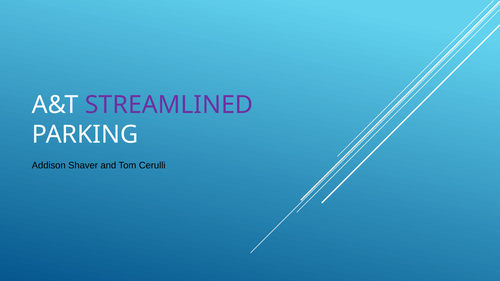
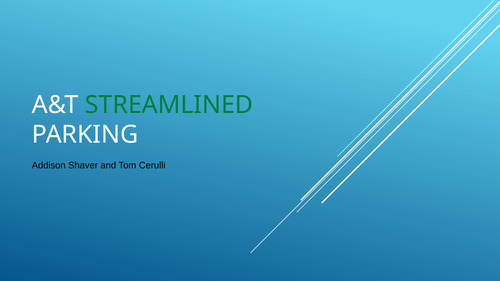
STREAMLINED colour: purple -> green
